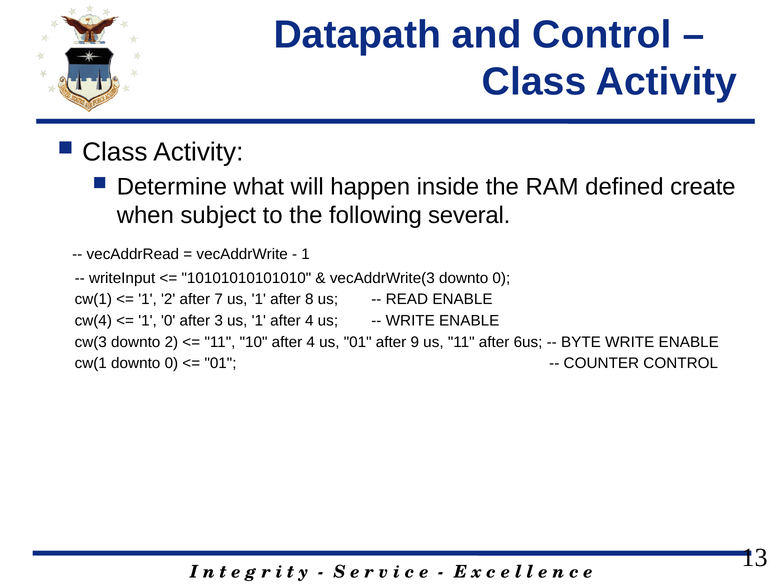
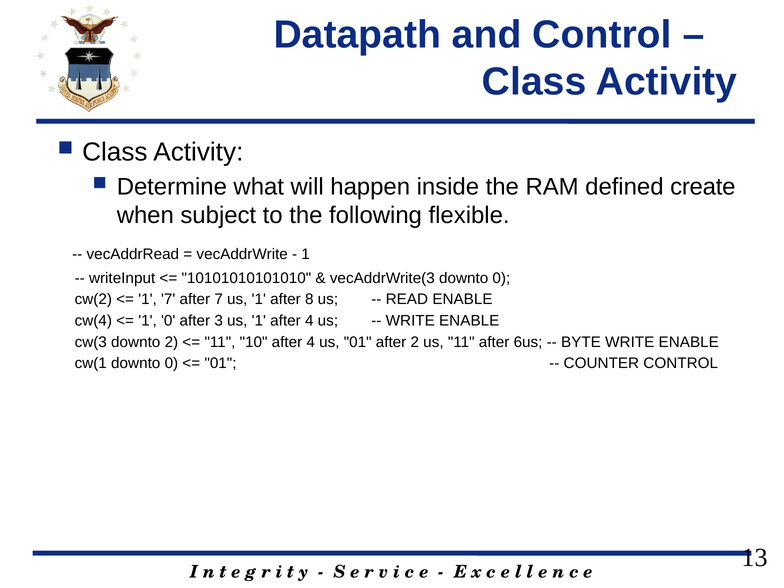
several: several -> flexible
cw(1 at (93, 299): cw(1 -> cw(2
1 2: 2 -> 7
after 9: 9 -> 2
